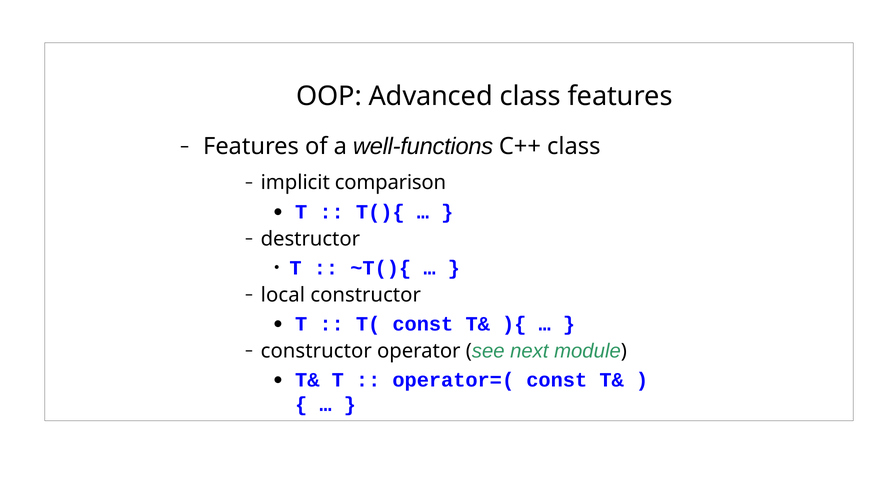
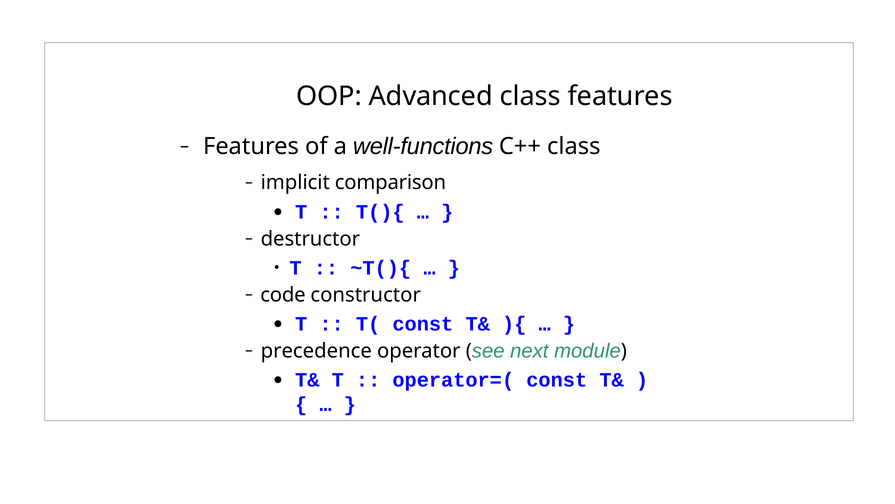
local: local -> code
constructor at (316, 350): constructor -> precedence
